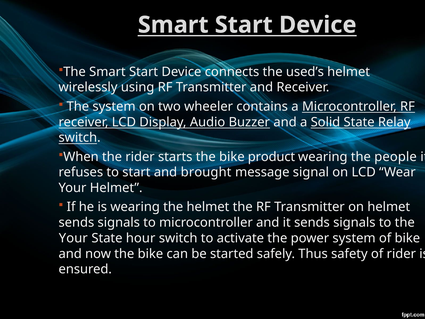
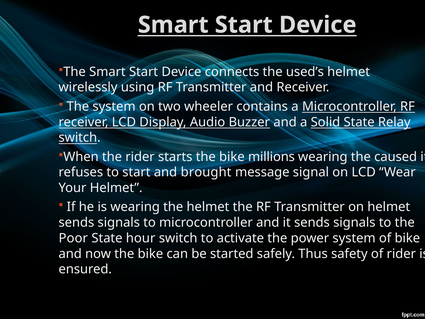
product: product -> millions
people: people -> caused
Your at (73, 238): Your -> Poor
